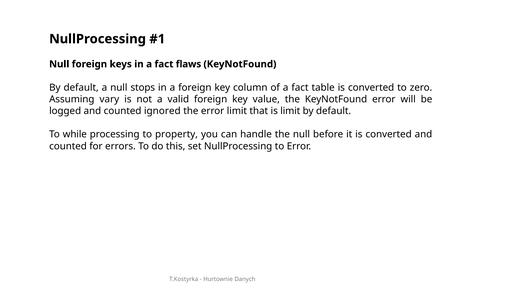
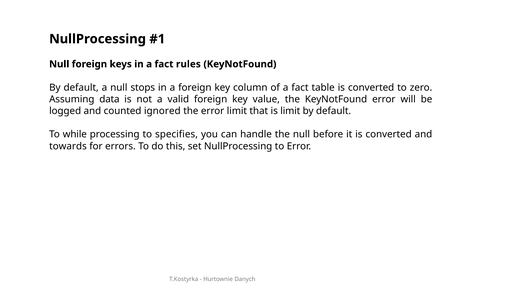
flaws: flaws -> rules
vary: vary -> data
property: property -> specifies
counted at (68, 146): counted -> towards
